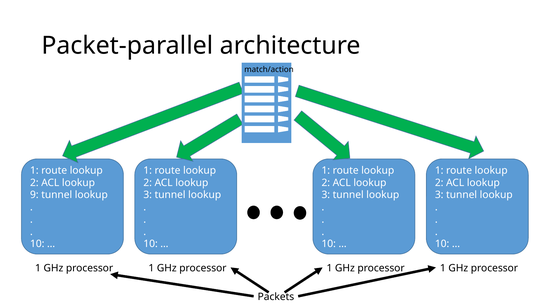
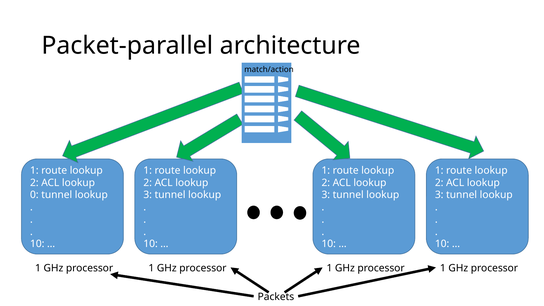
9: 9 -> 0
